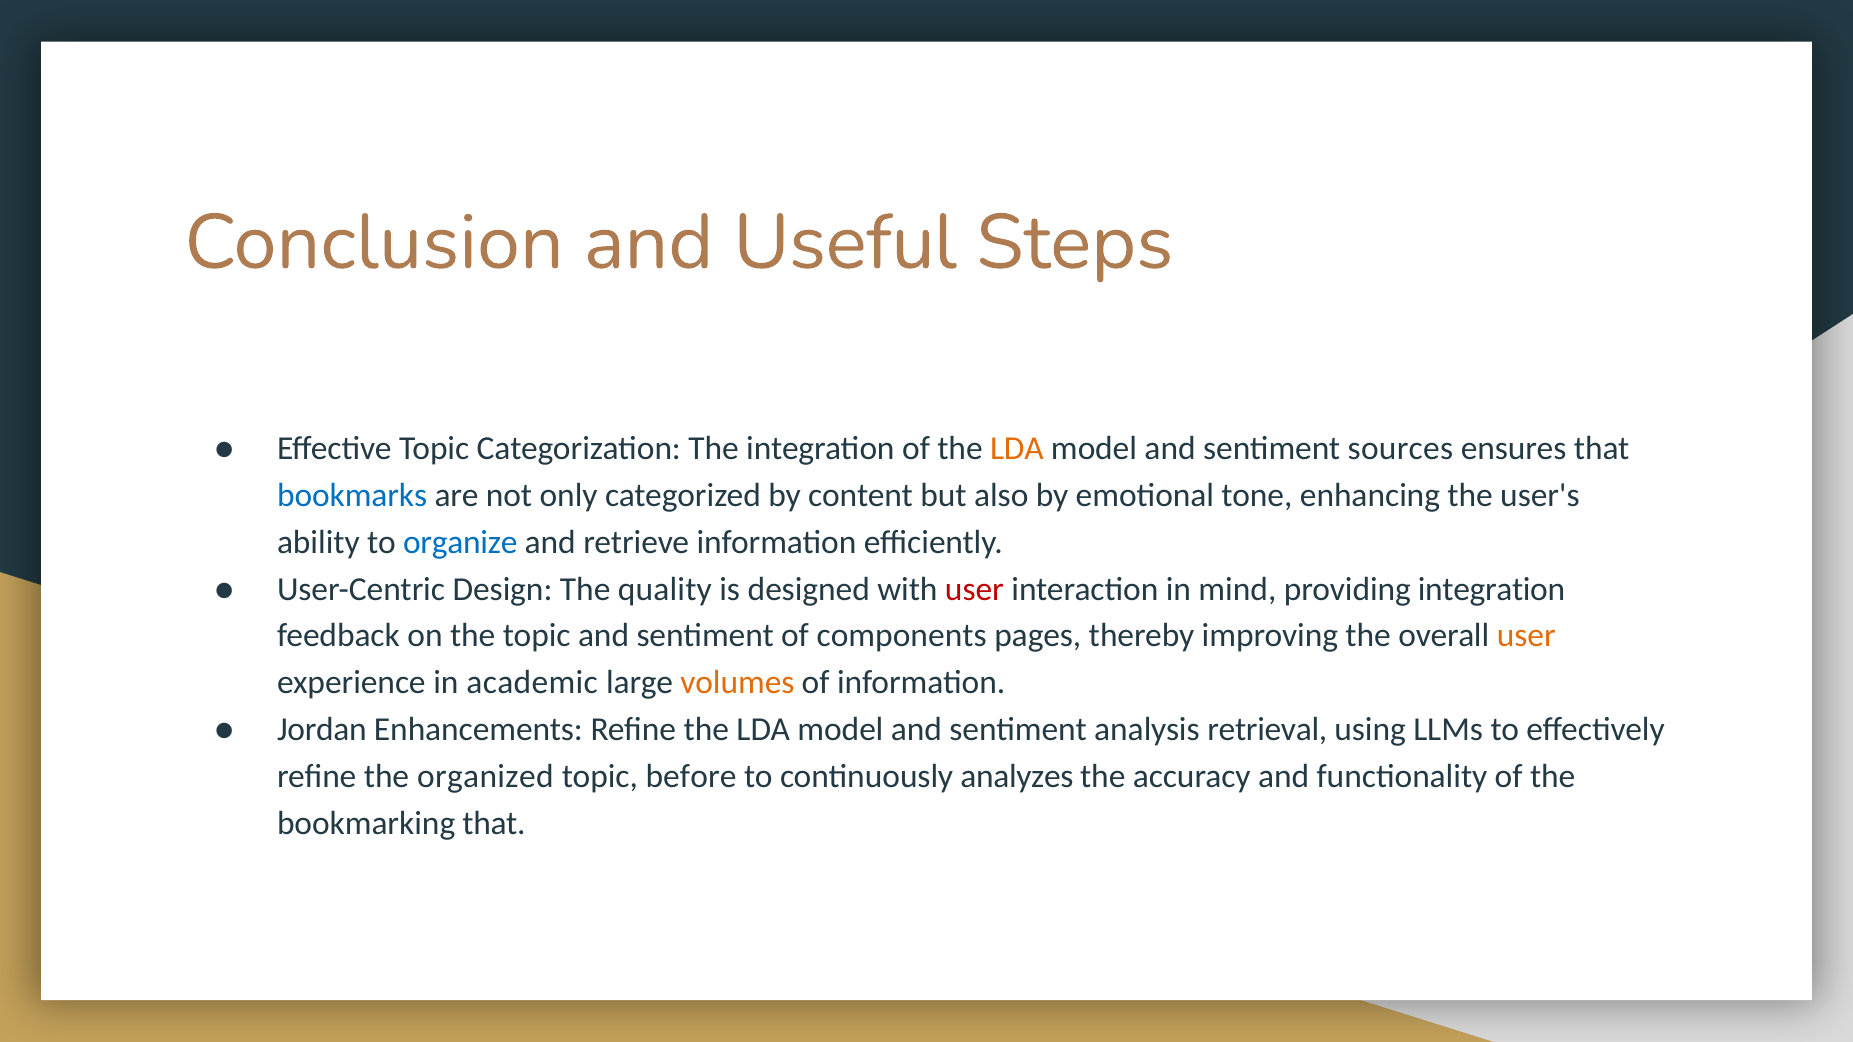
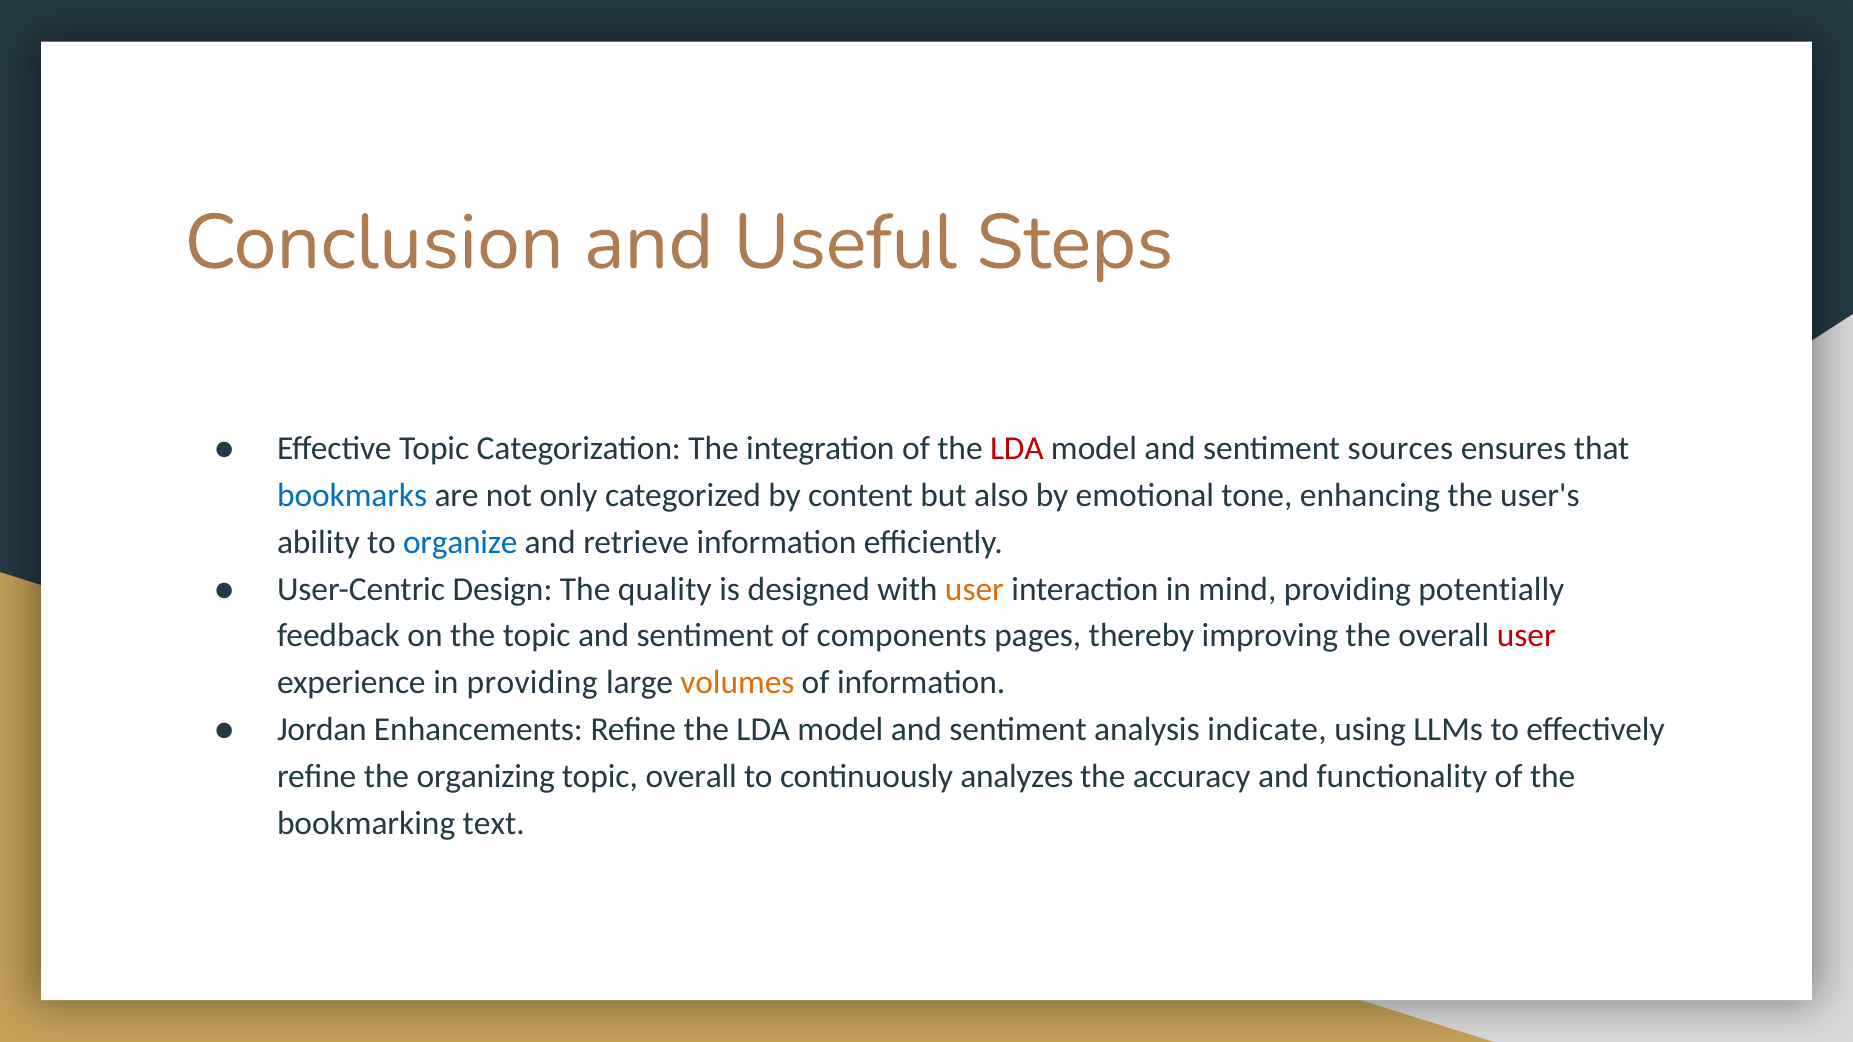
LDA at (1017, 449) colour: orange -> red
user at (974, 589) colour: red -> orange
providing integration: integration -> potentially
user at (1526, 636) colour: orange -> red
in academic: academic -> providing
retrieval: retrieval -> indicate
organized: organized -> organizing
topic before: before -> overall
bookmarking that: that -> text
